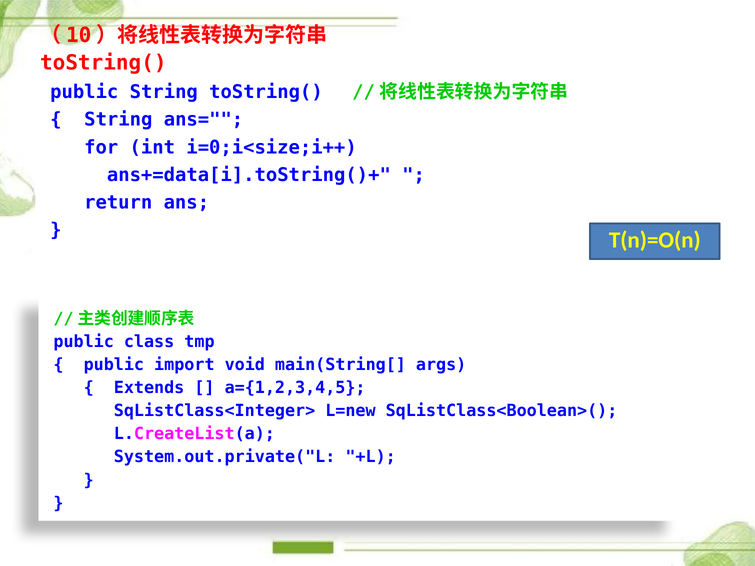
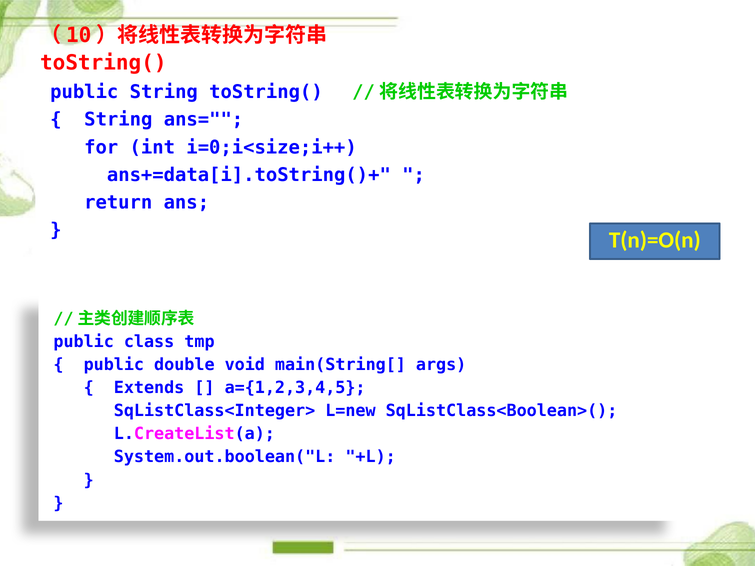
import: import -> double
System.out.private("L: System.out.private("L -> System.out.boolean("L
